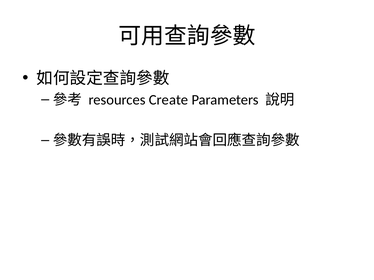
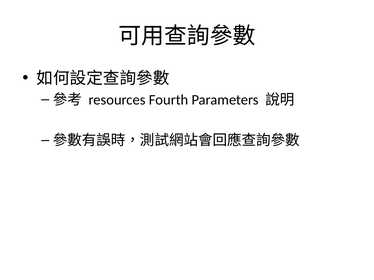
Create: Create -> Fourth
